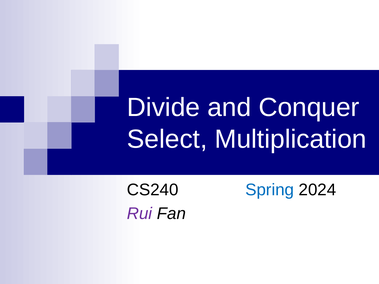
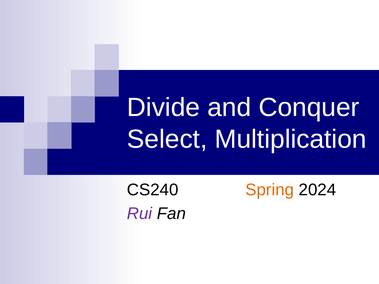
Spring colour: blue -> orange
